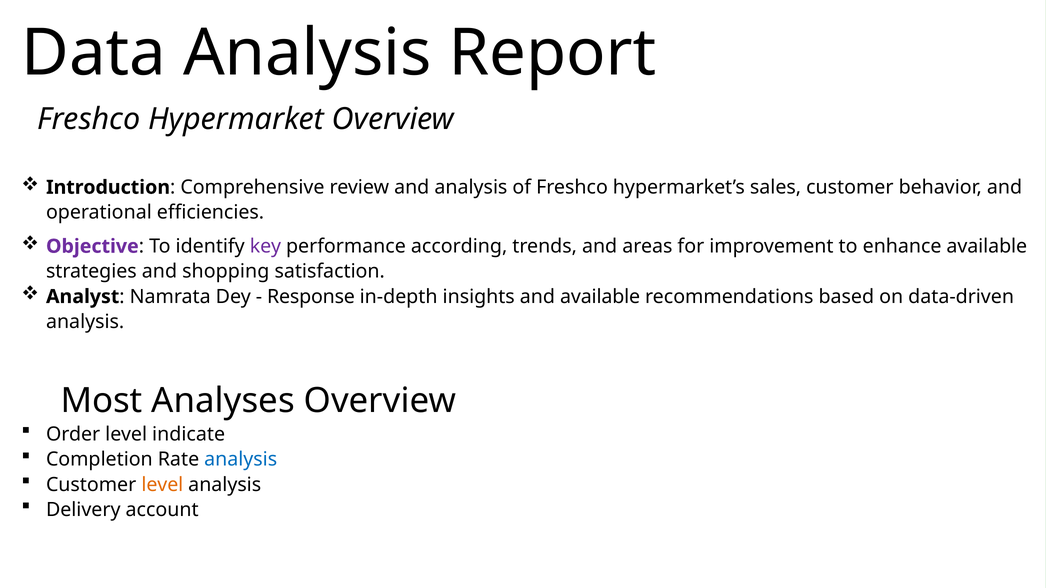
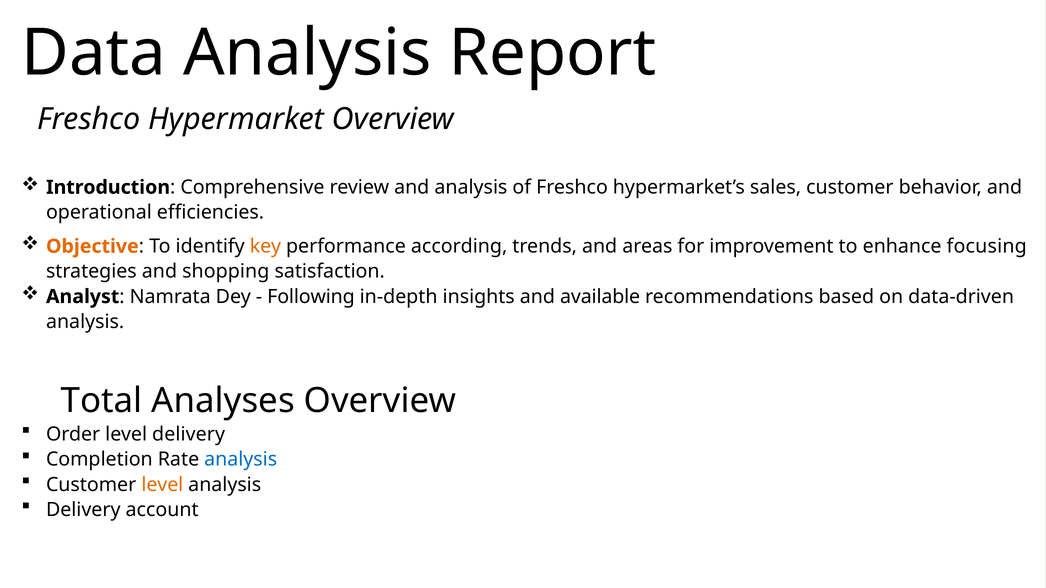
Objective colour: purple -> orange
key colour: purple -> orange
enhance available: available -> focusing
Response: Response -> Following
Most: Most -> Total
level indicate: indicate -> delivery
